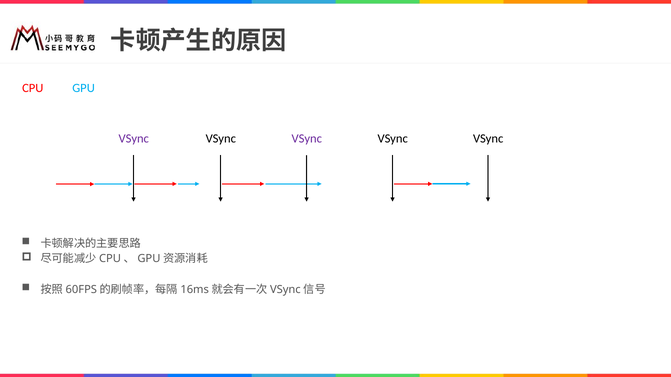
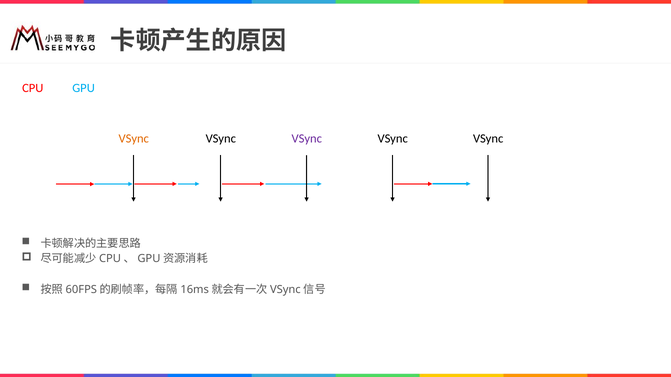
VSync at (134, 139) colour: purple -> orange
